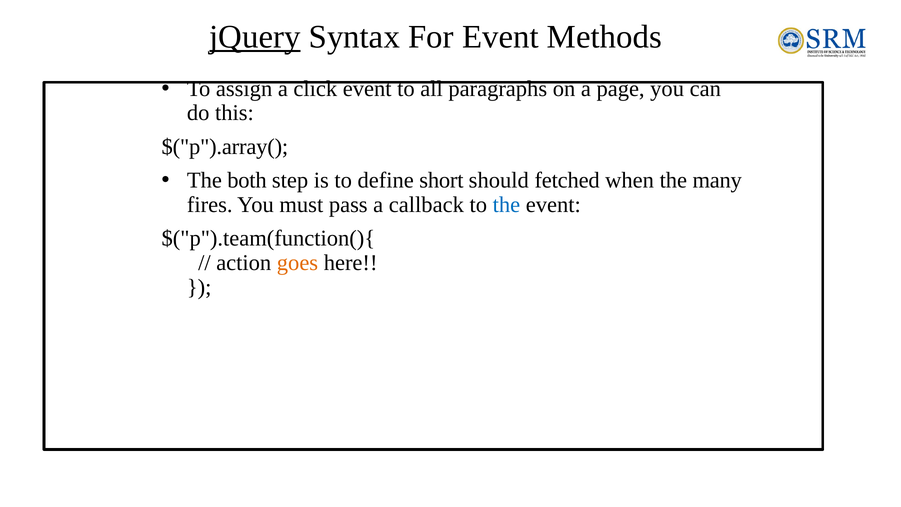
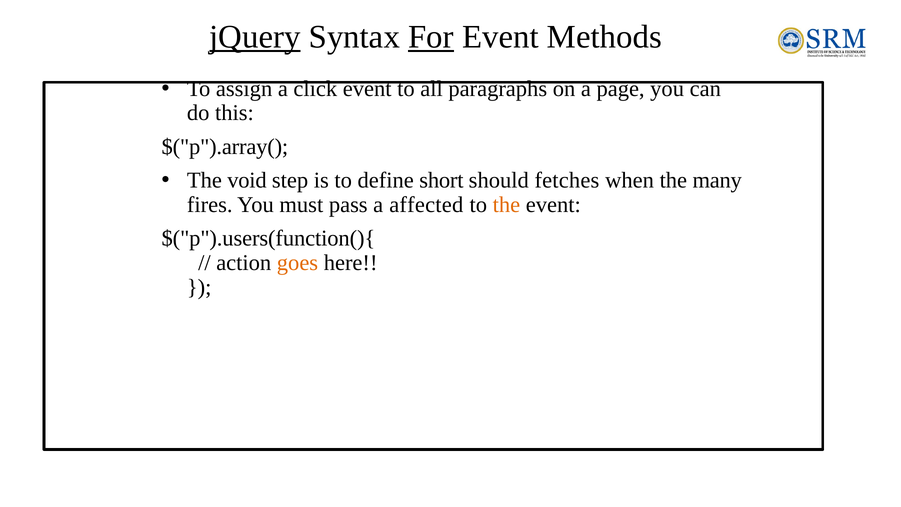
For underline: none -> present
both: both -> void
fetched: fetched -> fetches
callback: callback -> affected
the at (506, 205) colour: blue -> orange
$("p").team(function(){: $("p").team(function(){ -> $("p").users(function(){
